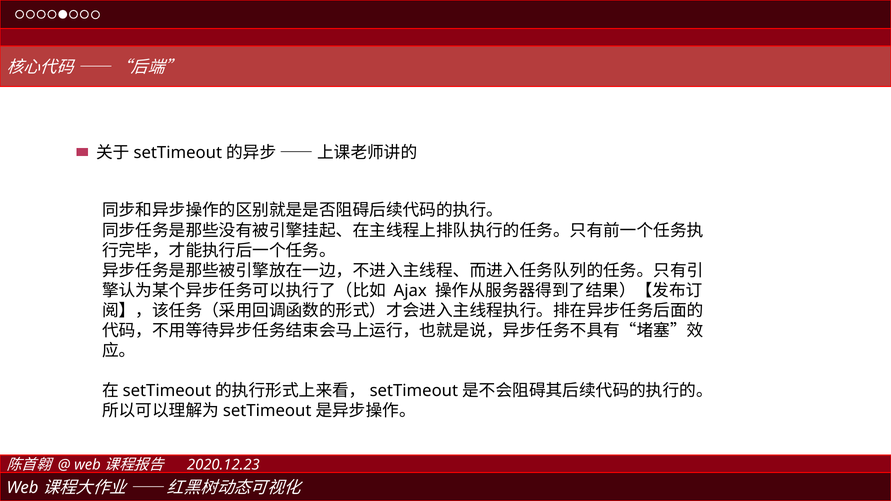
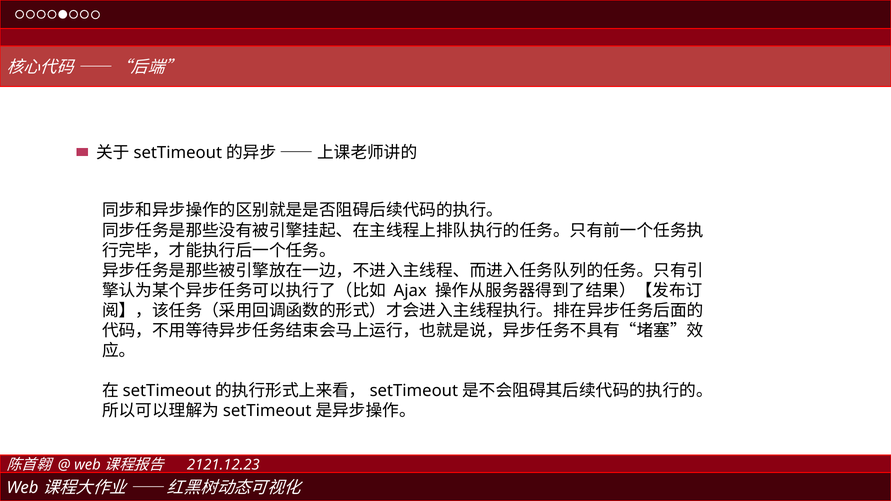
2020.12.23: 2020.12.23 -> 2121.12.23
